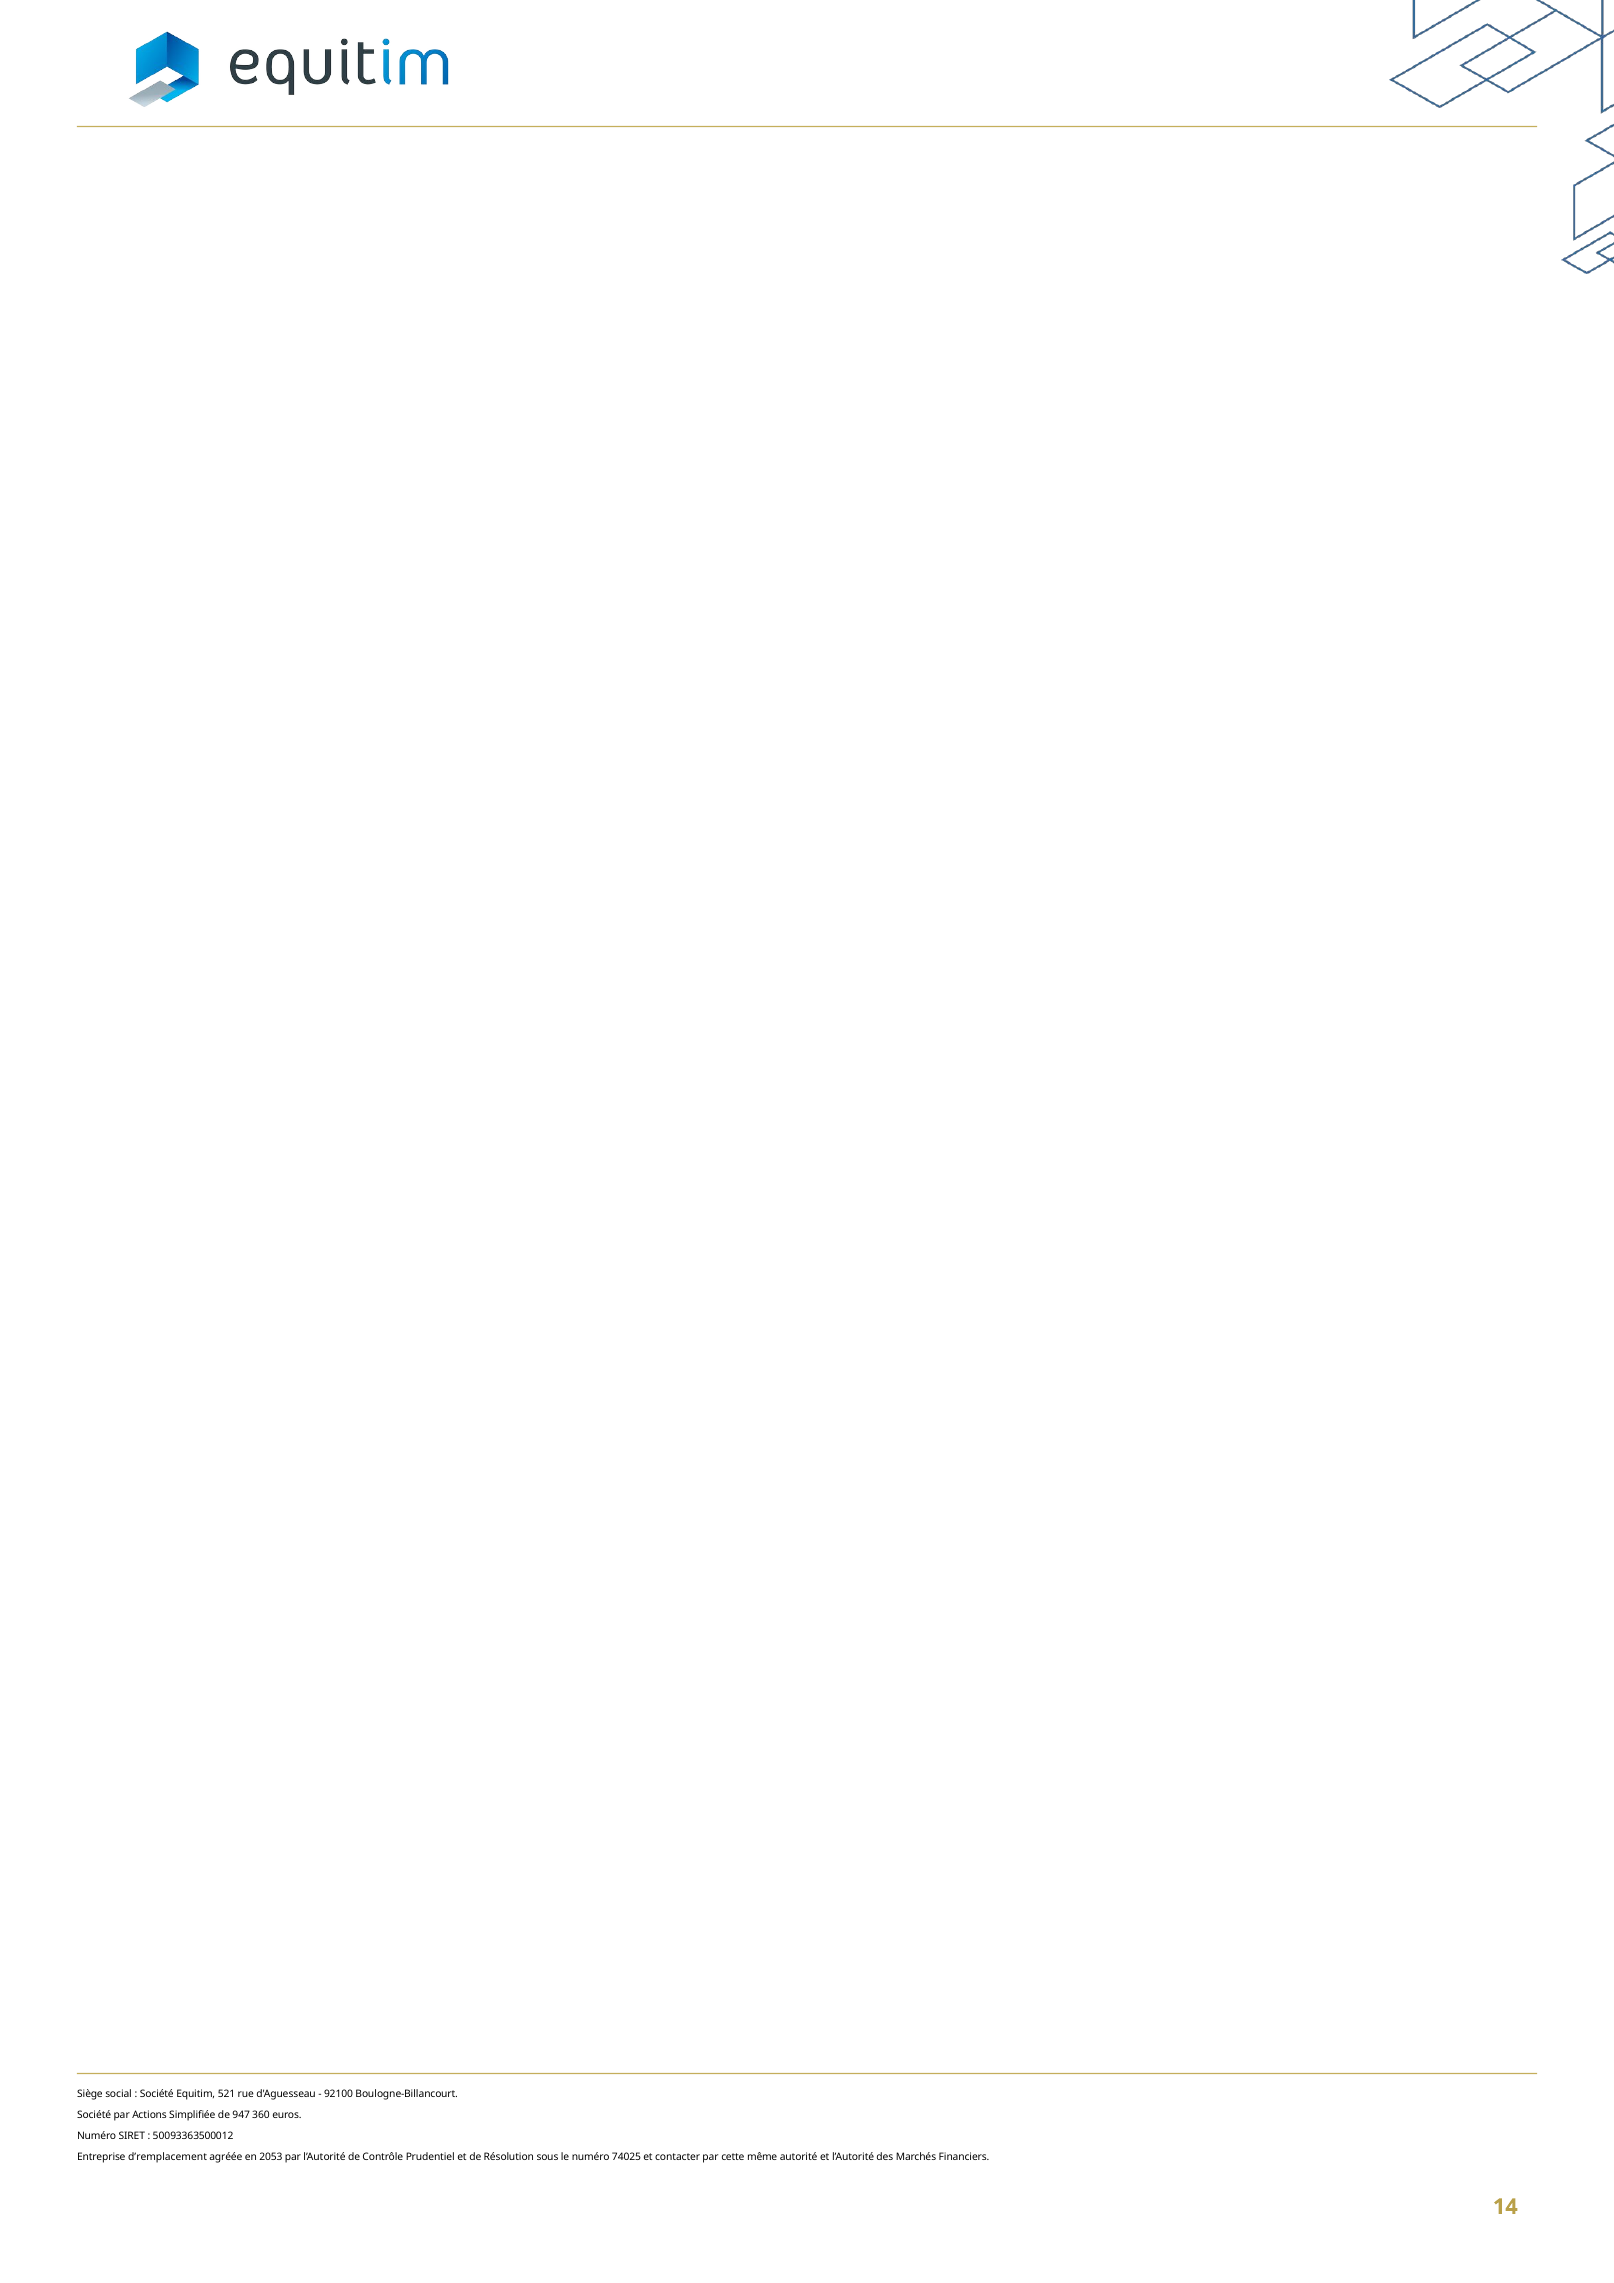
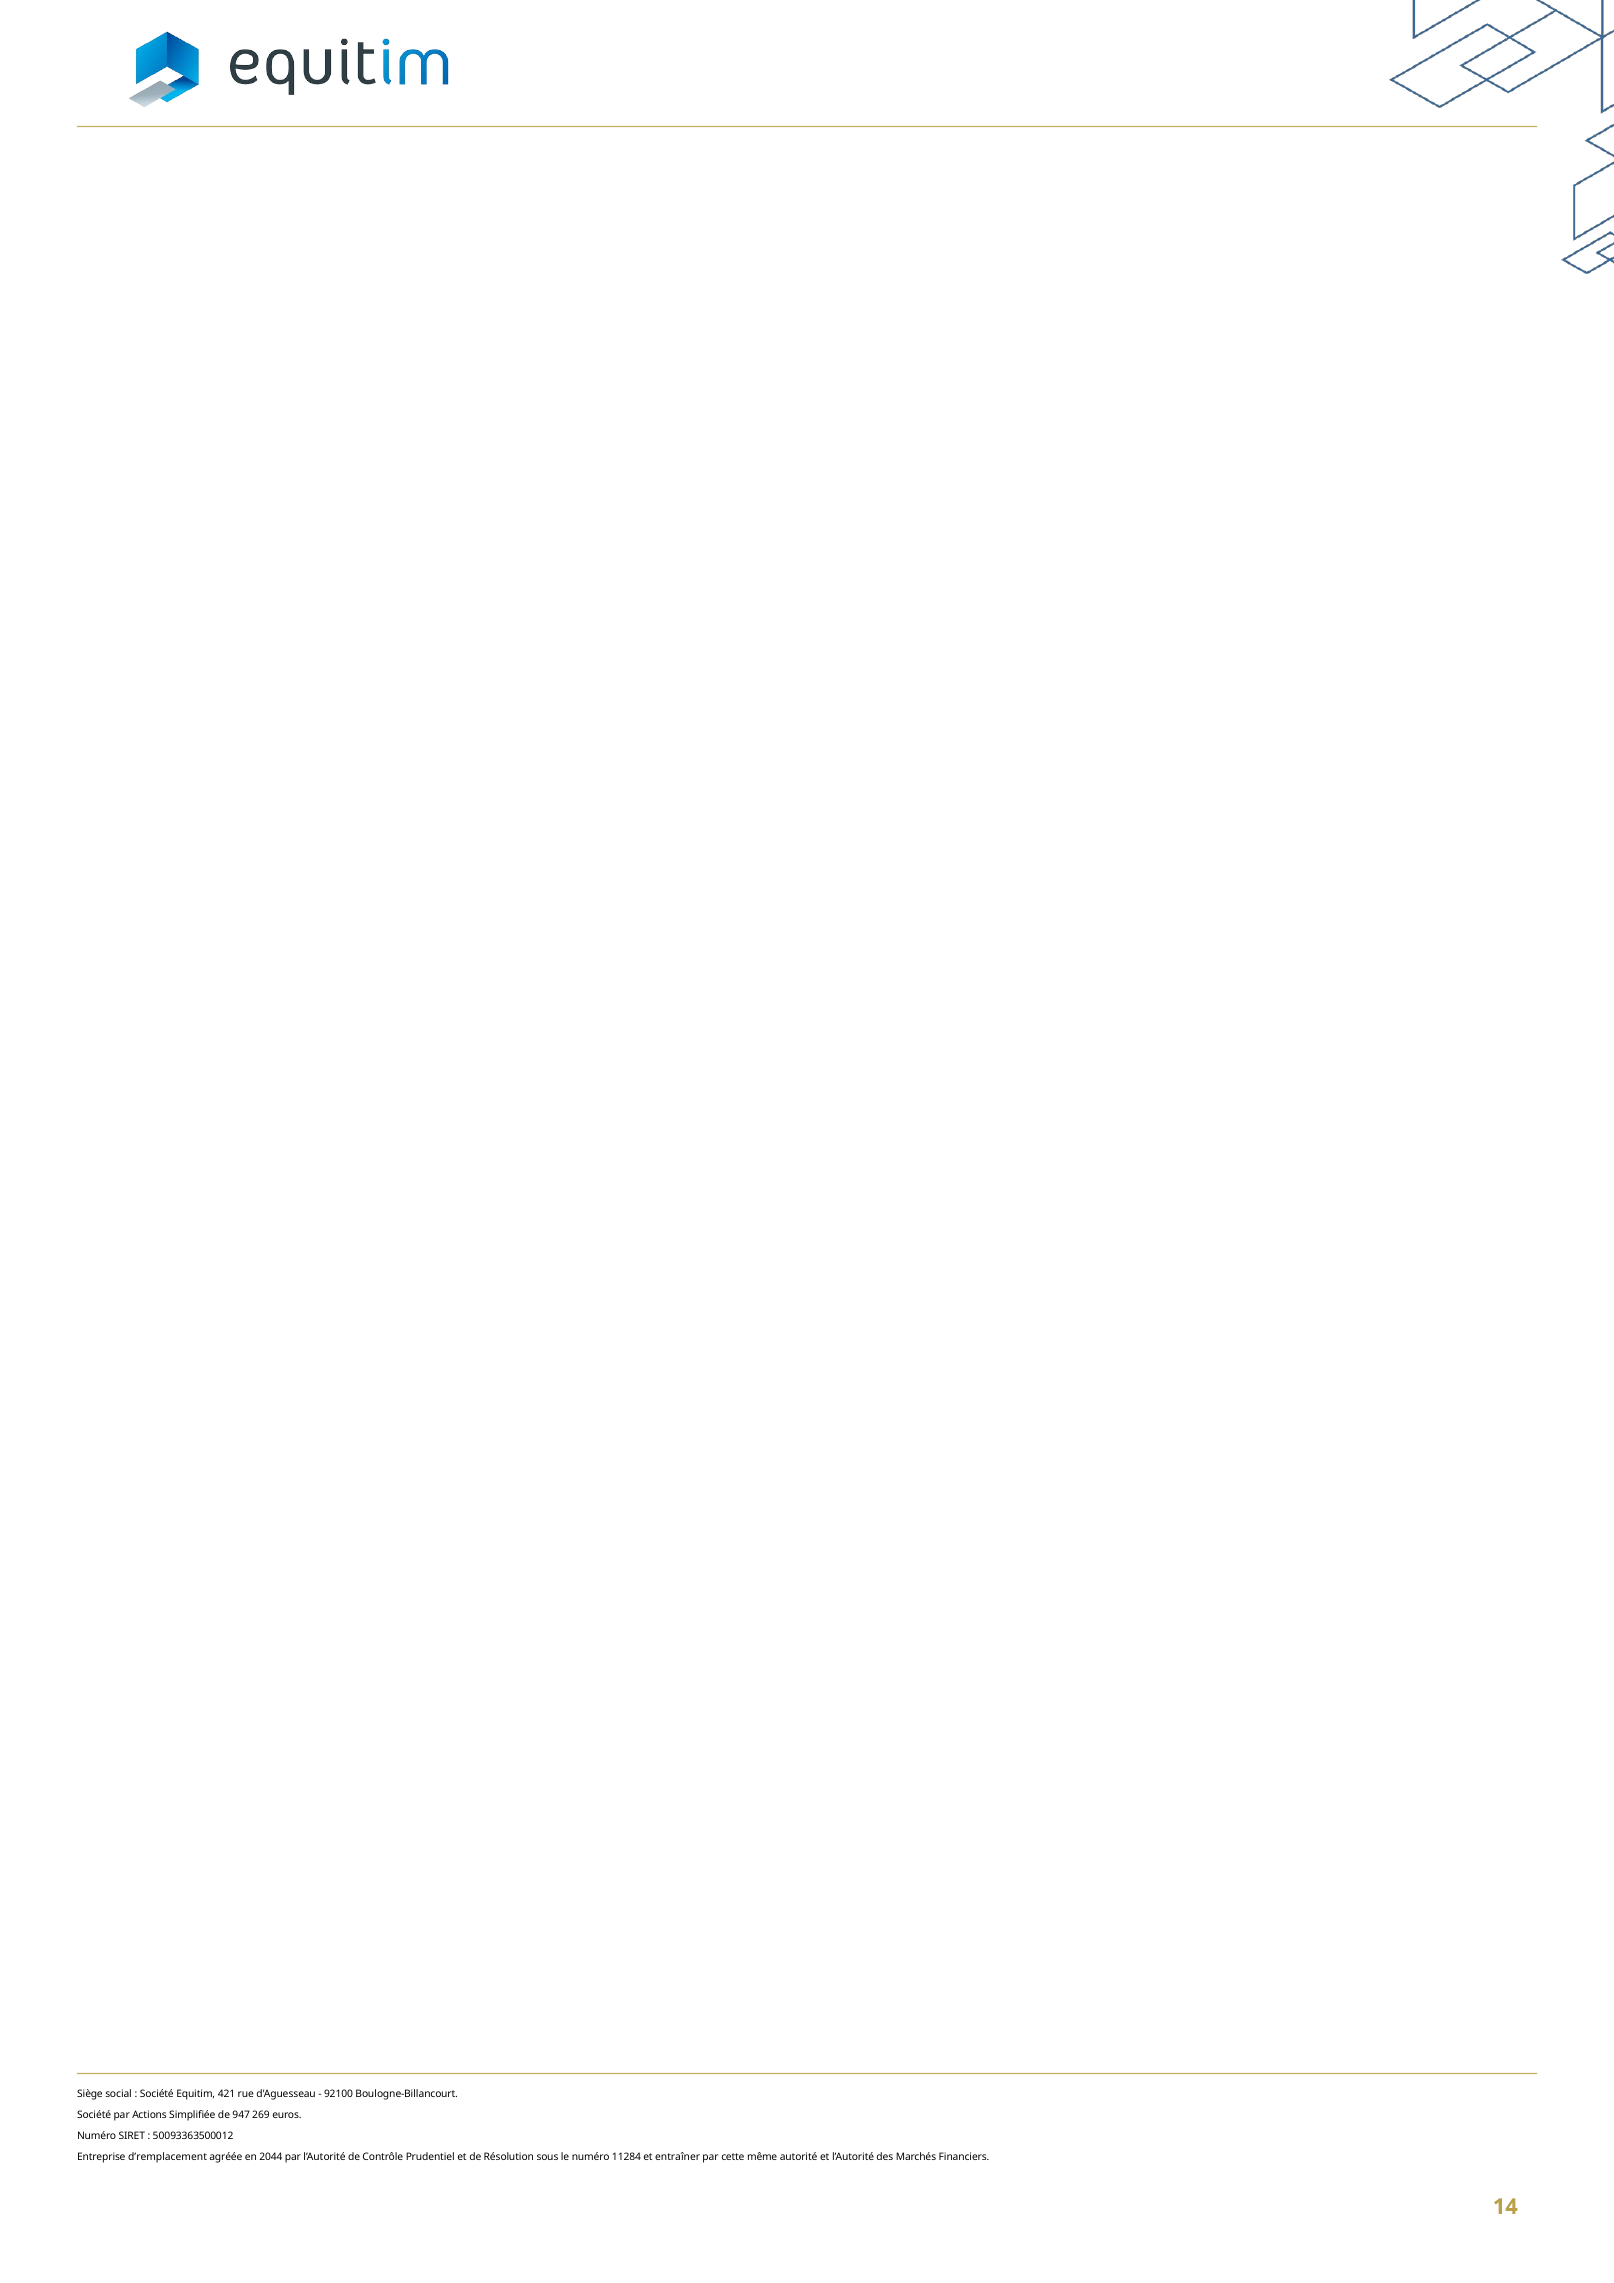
521: 521 -> 421
360: 360 -> 269
2053: 2053 -> 2044
74025: 74025 -> 11284
contacter: contacter -> entraîner
